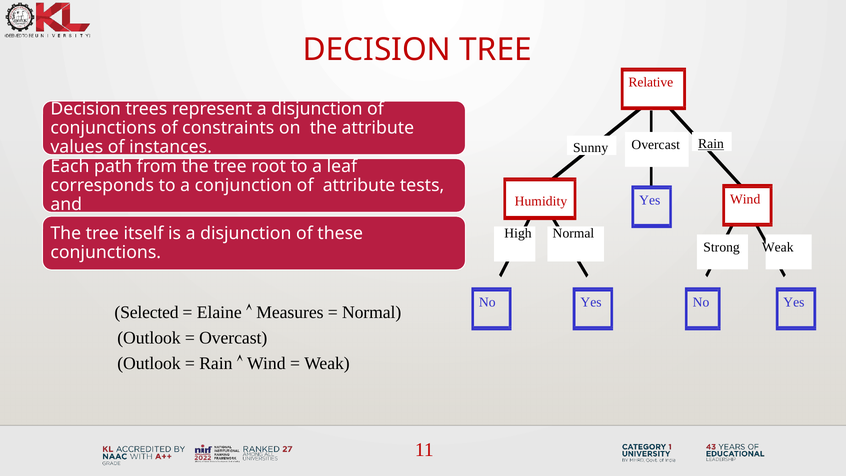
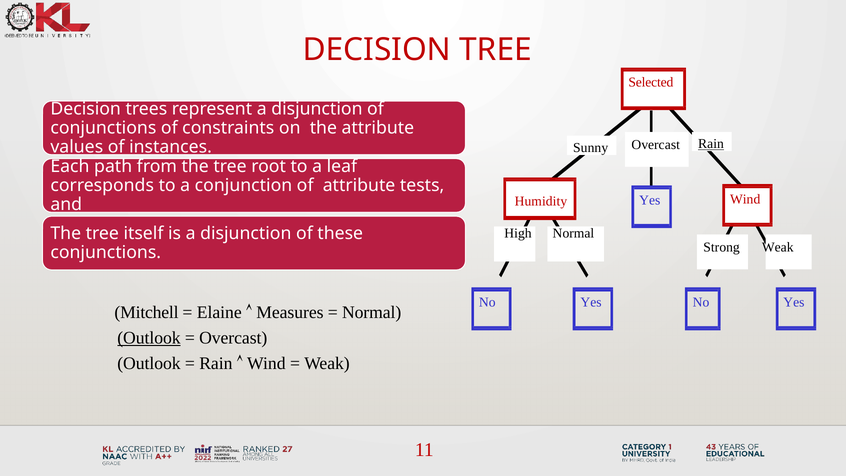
Relative: Relative -> Selected
Selected: Selected -> Mitchell
Outlook at (149, 338) underline: none -> present
